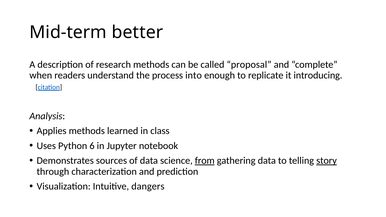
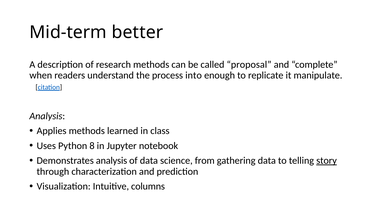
introducing: introducing -> manipulate
6: 6 -> 8
Demonstrates sources: sources -> analysis
from underline: present -> none
dangers: dangers -> columns
